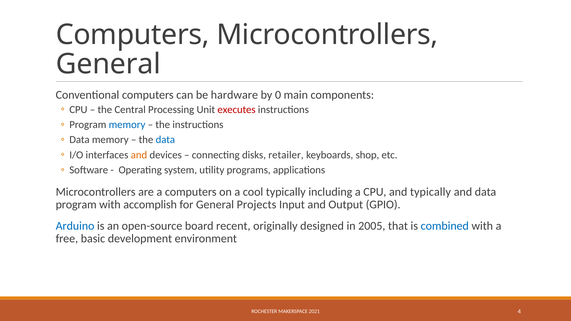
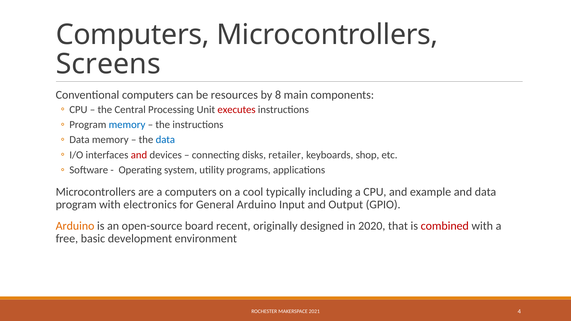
General at (108, 64): General -> Screens
hardware: hardware -> resources
0: 0 -> 8
and at (139, 155) colour: orange -> red
and typically: typically -> example
accomplish: accomplish -> electronics
General Projects: Projects -> Arduino
Arduino at (75, 226) colour: blue -> orange
2005: 2005 -> 2020
combined colour: blue -> red
